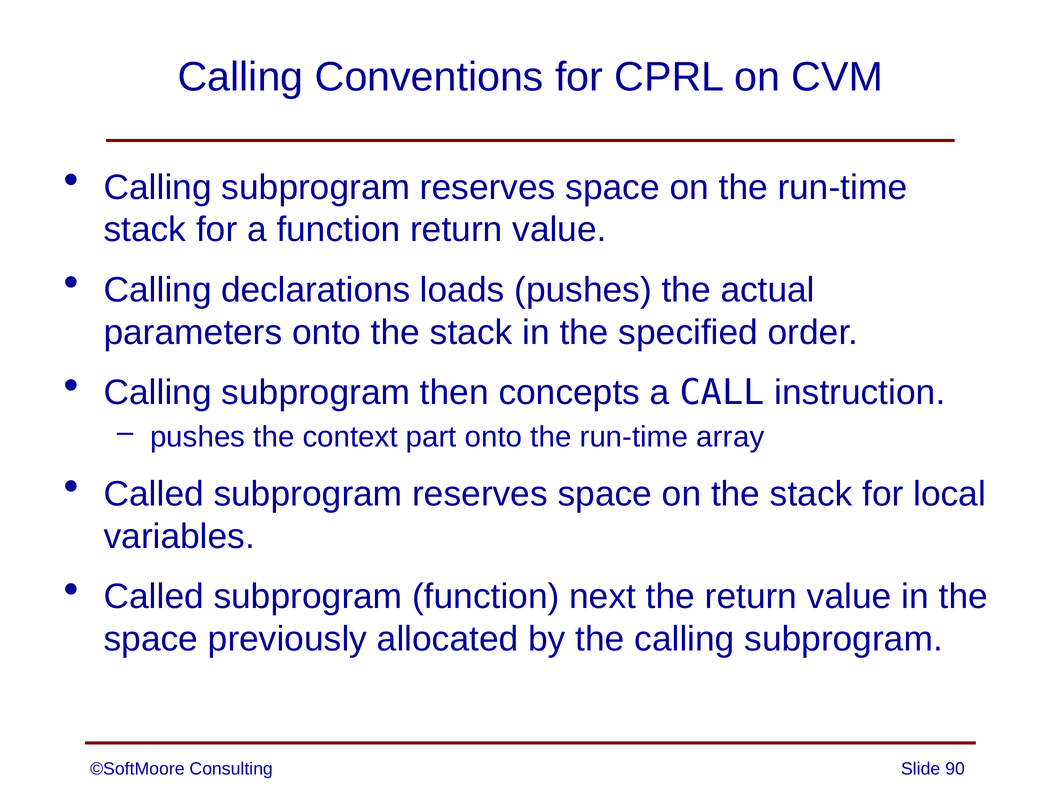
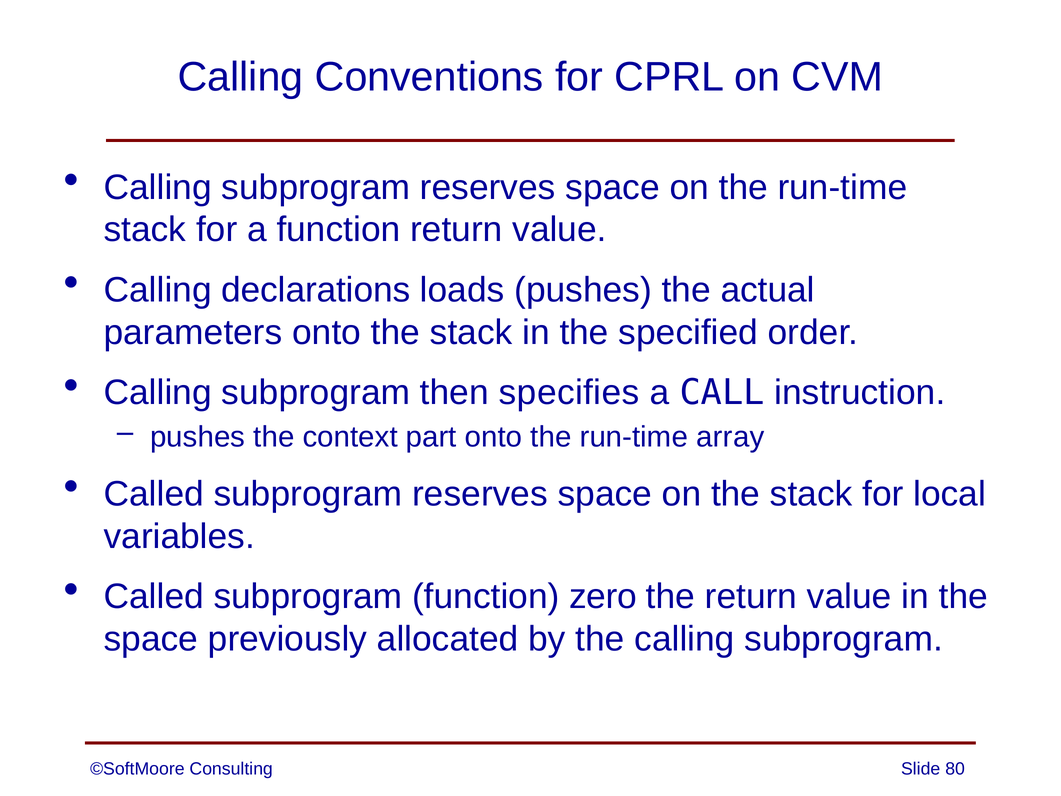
concepts: concepts -> specifies
next: next -> zero
90: 90 -> 80
